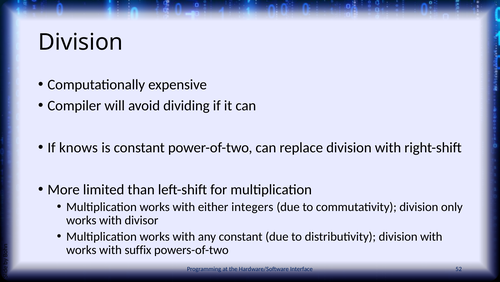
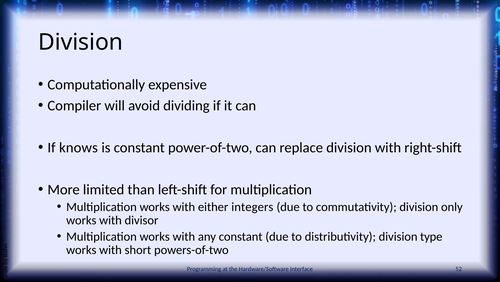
distributivity division with: with -> type
suffix: suffix -> short
